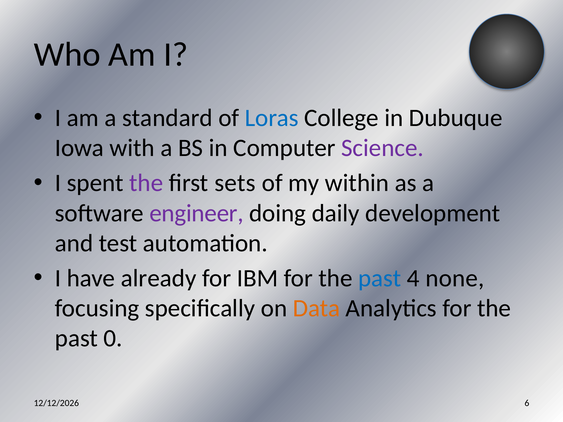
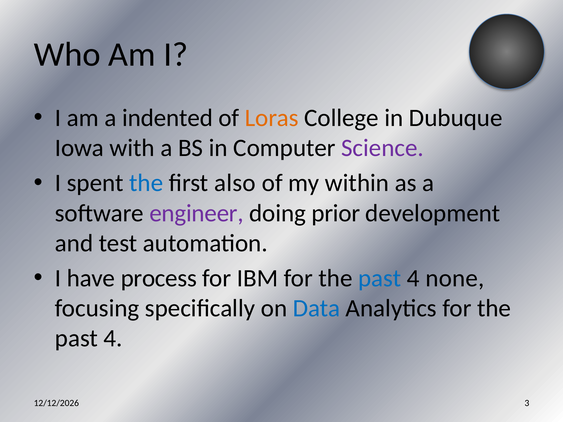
standard: standard -> indented
Loras colour: blue -> orange
the at (146, 183) colour: purple -> blue
sets: sets -> also
daily: daily -> prior
already: already -> process
Data colour: orange -> blue
0 at (113, 338): 0 -> 4
6: 6 -> 3
